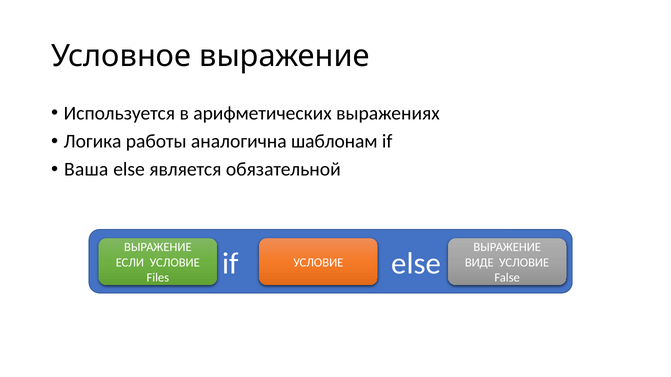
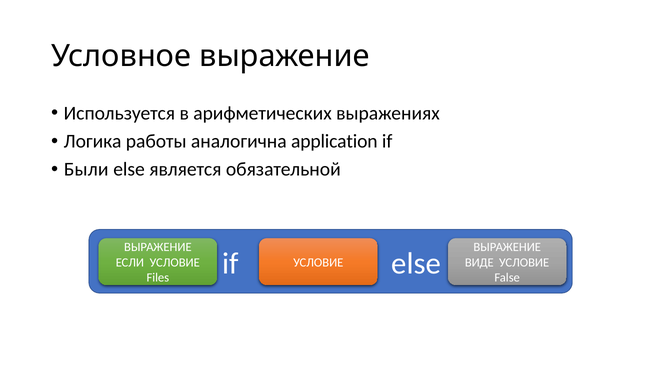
шаблонам: шаблонам -> application
Ваша: Ваша -> Были
